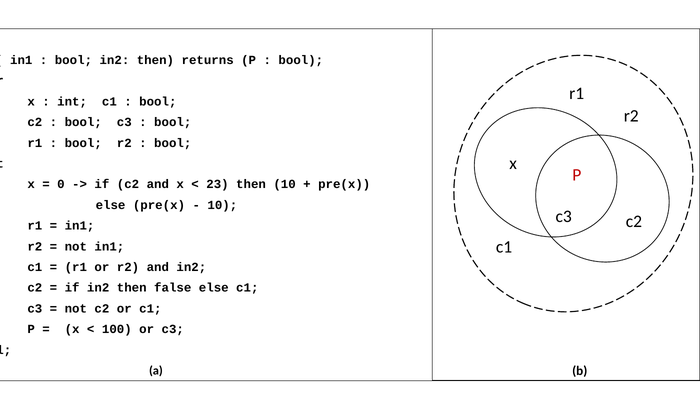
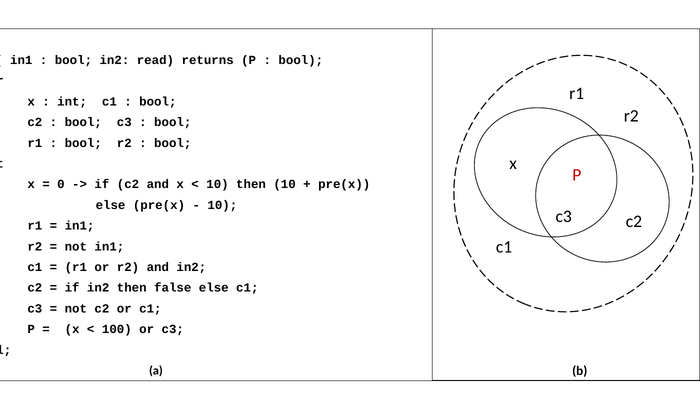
bool in2 then: then -> read
23 at (217, 184): 23 -> 10
